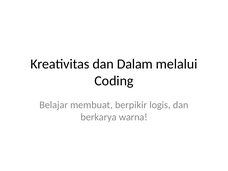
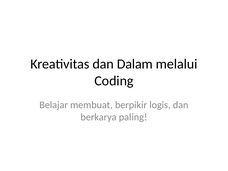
warna: warna -> paling
